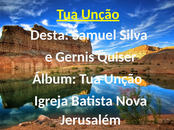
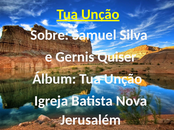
Desta: Desta -> Sobre
